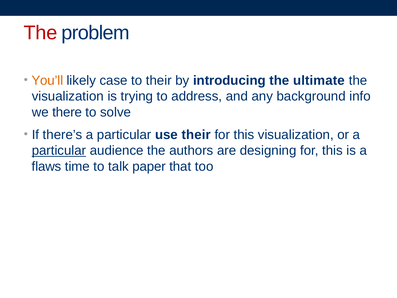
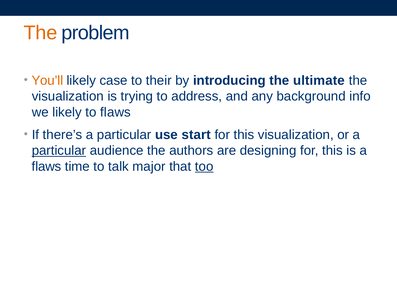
The at (40, 33) colour: red -> orange
we there: there -> likely
to solve: solve -> flaws
use their: their -> start
paper: paper -> major
too underline: none -> present
